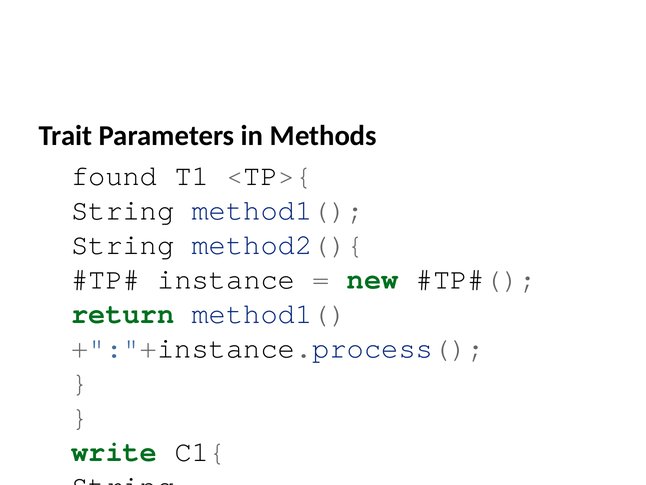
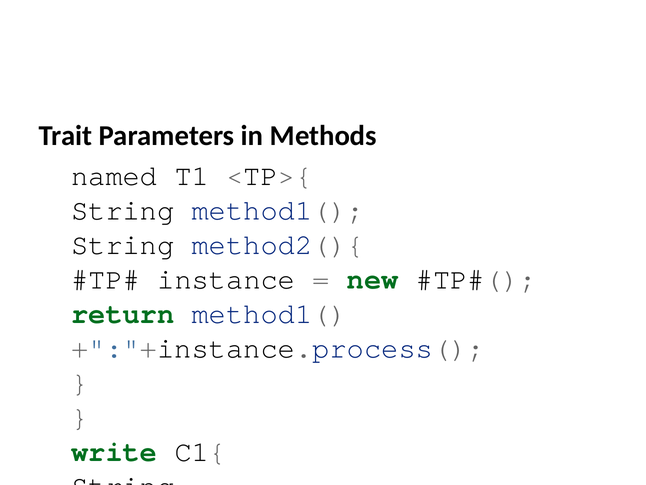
found: found -> named
